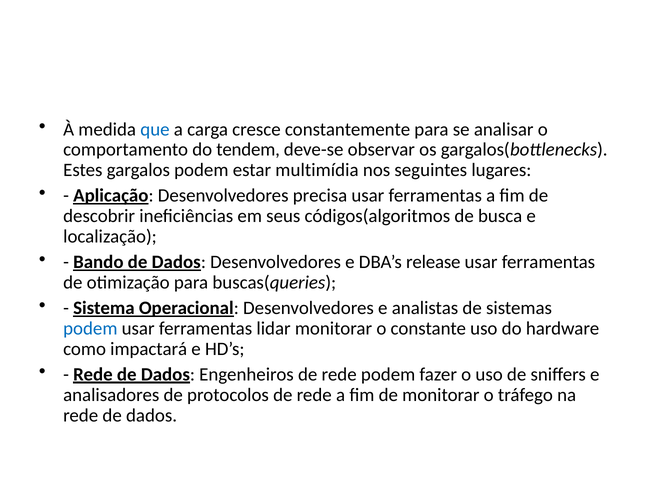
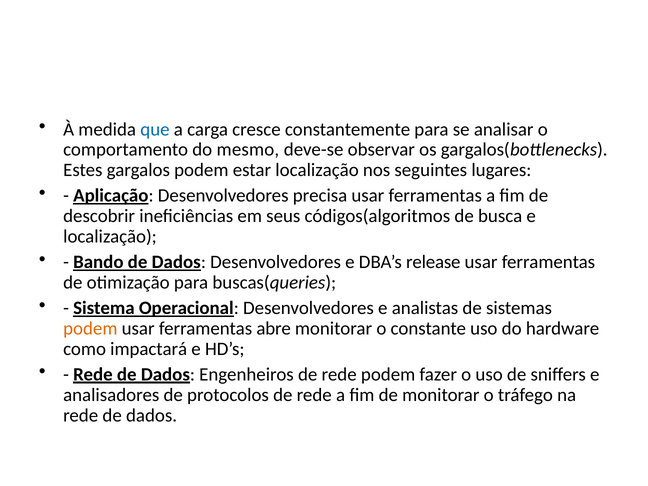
tendem: tendem -> mesmo
estar multimídia: multimídia -> localização
podem at (90, 329) colour: blue -> orange
lidar: lidar -> abre
